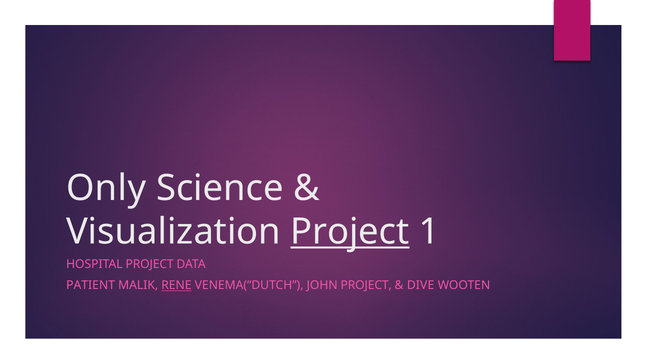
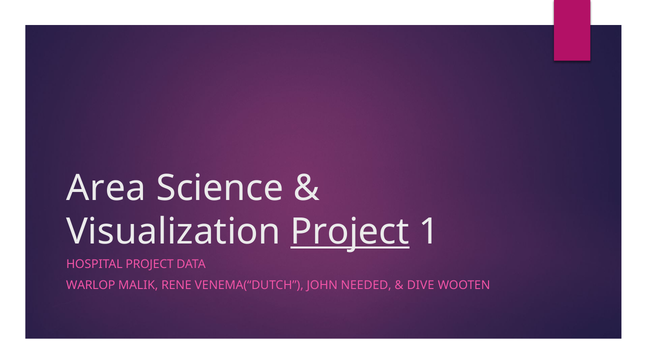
Only: Only -> Area
PATIENT: PATIENT -> WARLOP
RENE underline: present -> none
JOHN PROJECT: PROJECT -> NEEDED
